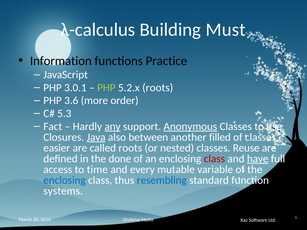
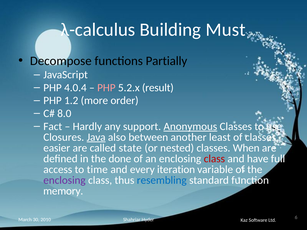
Information: Information -> Decompose
Practice: Practice -> Partially
3.0.1: 3.0.1 -> 4.0.4
PHP at (106, 88) colour: light green -> pink
5.2.x roots: roots -> result
3.6: 3.6 -> 1.2
5.3: 5.3 -> 8.0
any underline: present -> none
filled: filled -> least
called roots: roots -> state
Reuse: Reuse -> When
have underline: present -> none
mutable: mutable -> iteration
enclosing at (65, 180) colour: blue -> purple
systems: systems -> memory
